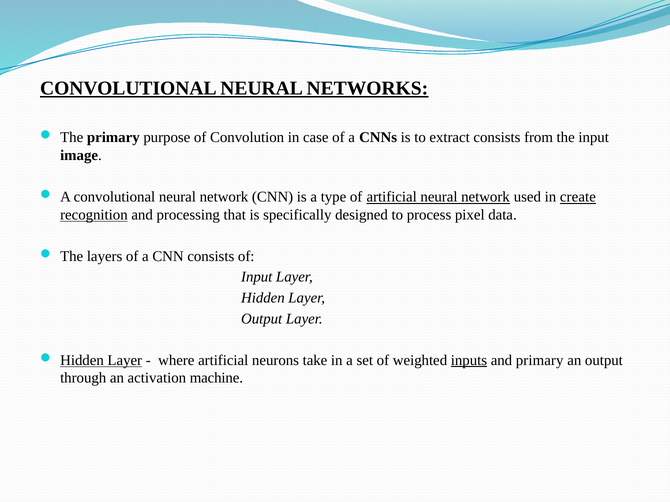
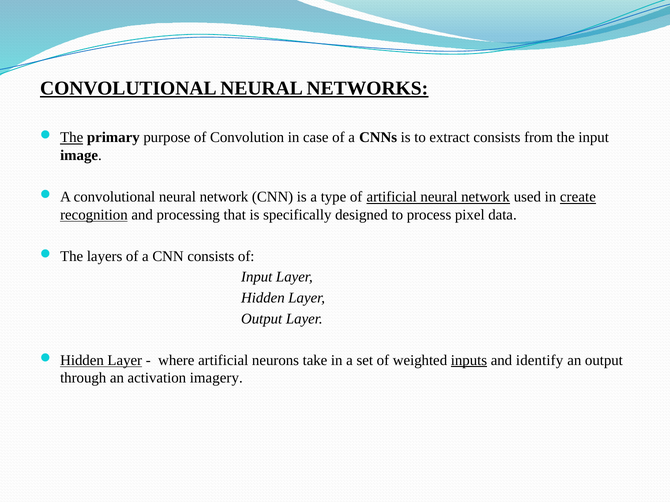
The at (72, 138) underline: none -> present
and primary: primary -> identify
machine: machine -> imagery
